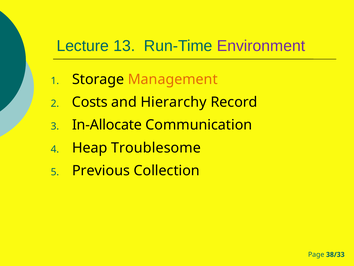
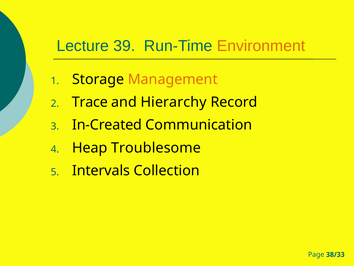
13: 13 -> 39
Environment colour: purple -> orange
Costs: Costs -> Trace
In-Allocate: In-Allocate -> In-Created
Previous: Previous -> Intervals
